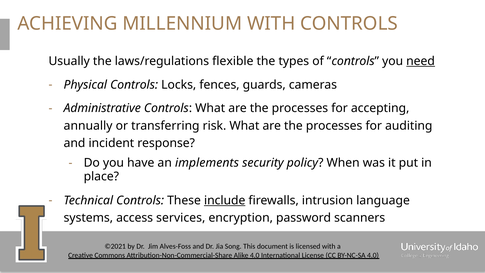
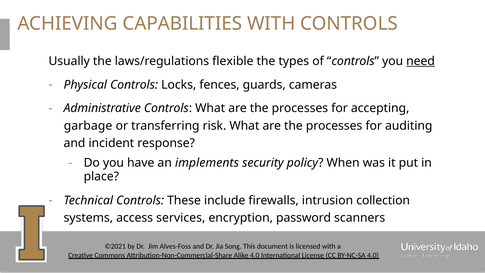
MILLENNIUM: MILLENNIUM -> CAPABILITIES
annually: annually -> garbage
include underline: present -> none
language: language -> collection
